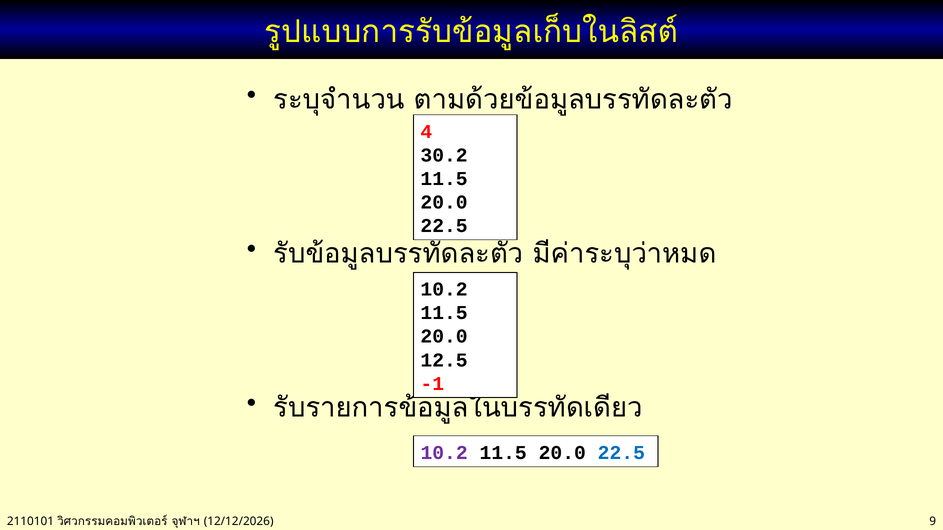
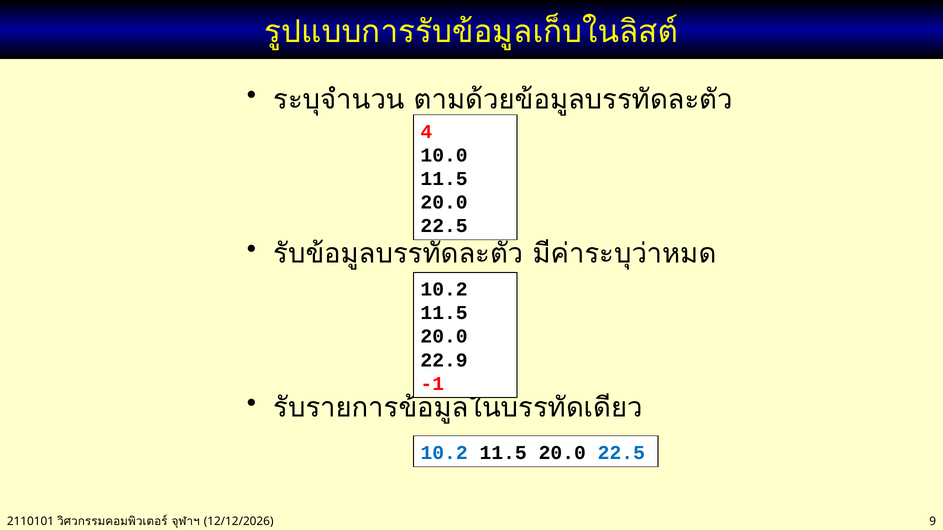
30.2: 30.2 -> 10.0
12.5: 12.5 -> 22.9
10.2 at (444, 453) colour: purple -> blue
